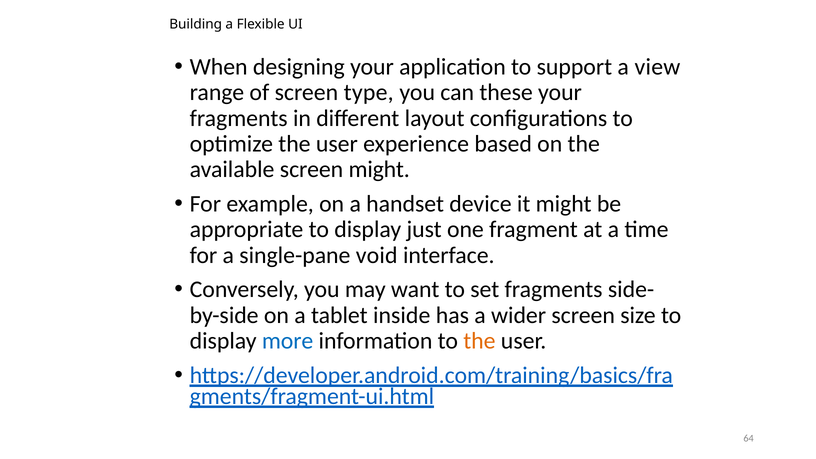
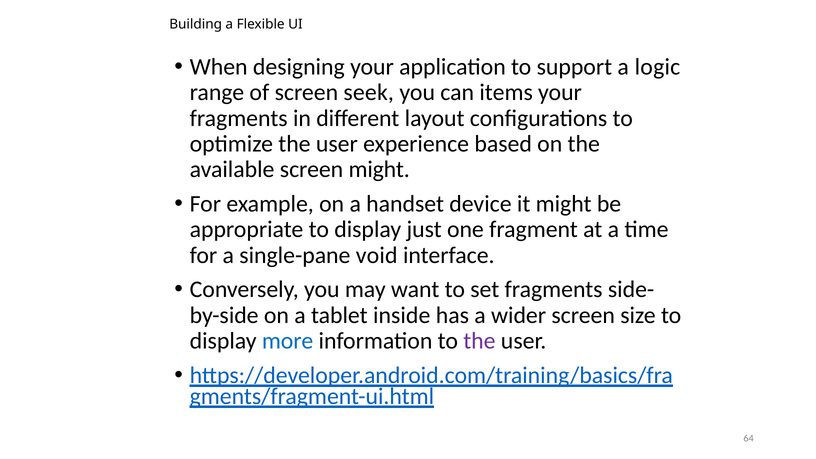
view: view -> logic
type: type -> seek
these: these -> items
the at (479, 341) colour: orange -> purple
